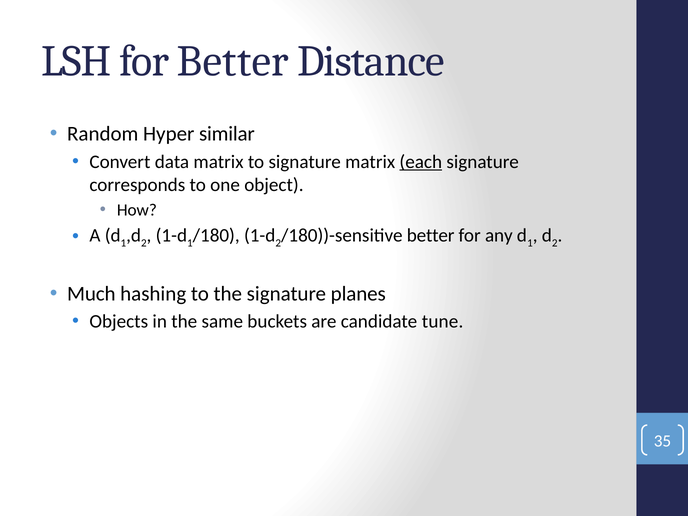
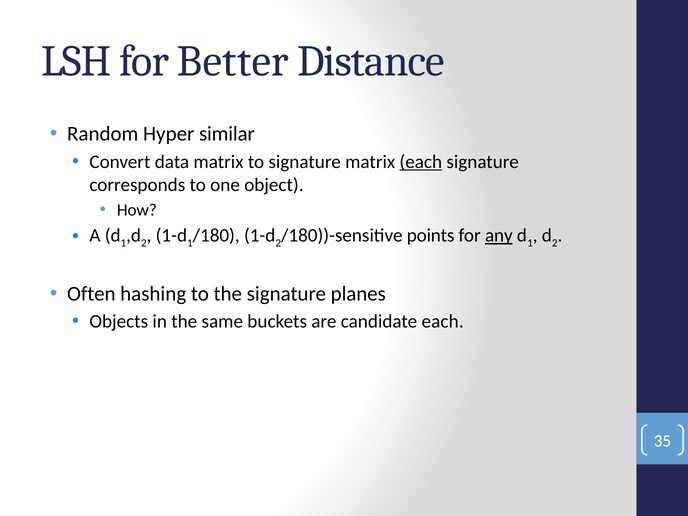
better at (431, 236): better -> points
any underline: none -> present
Much: Much -> Often
candidate tune: tune -> each
